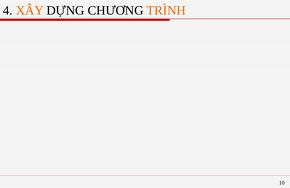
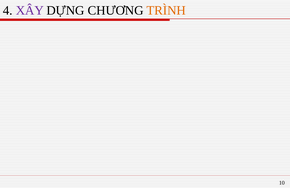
XÂY colour: orange -> purple
